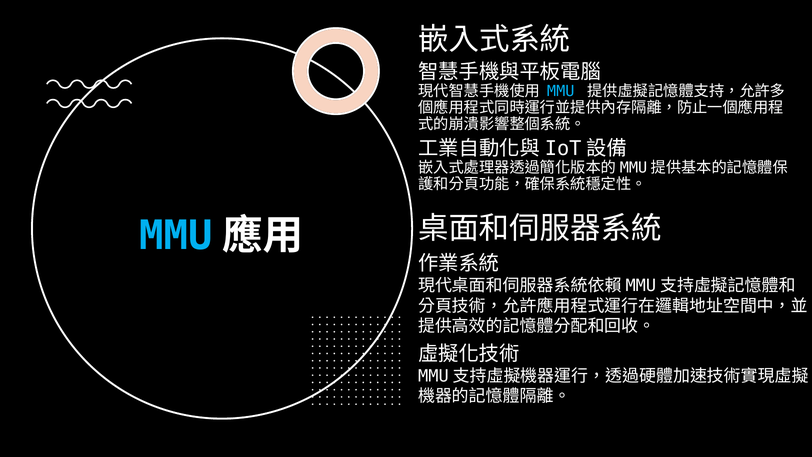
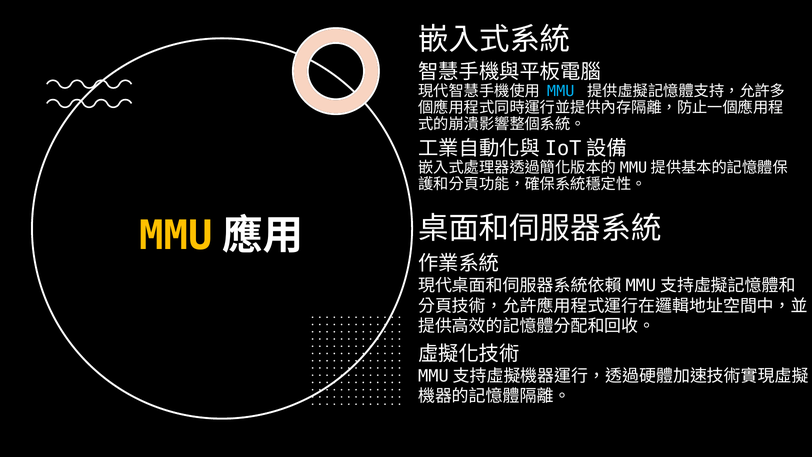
MMU at (176, 236) colour: light blue -> yellow
